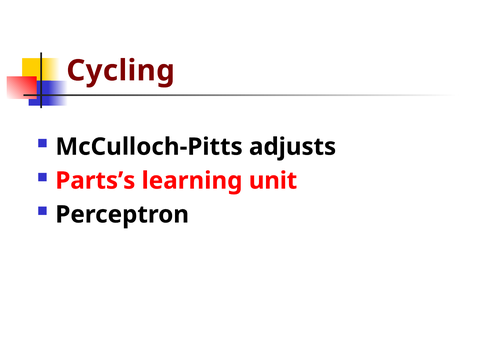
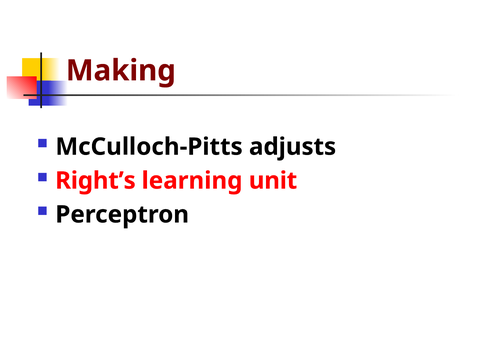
Cycling: Cycling -> Making
Parts’s: Parts’s -> Right’s
